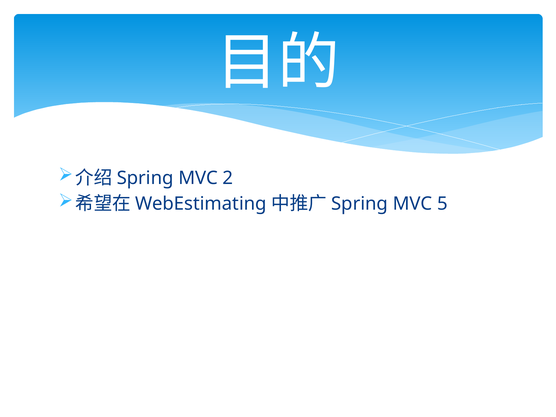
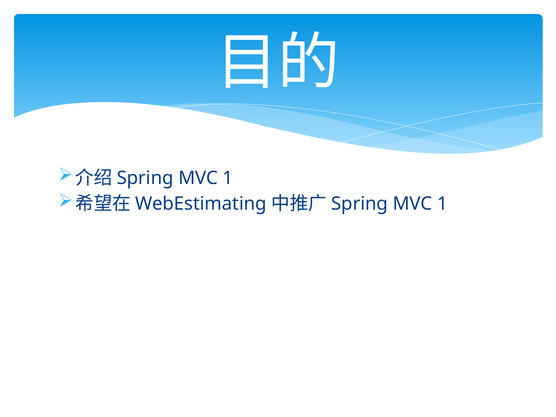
2 at (228, 178): 2 -> 1
5 at (442, 204): 5 -> 1
